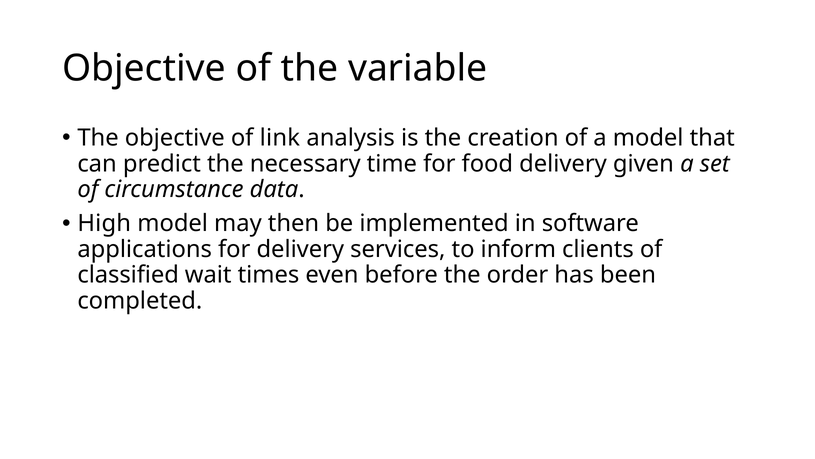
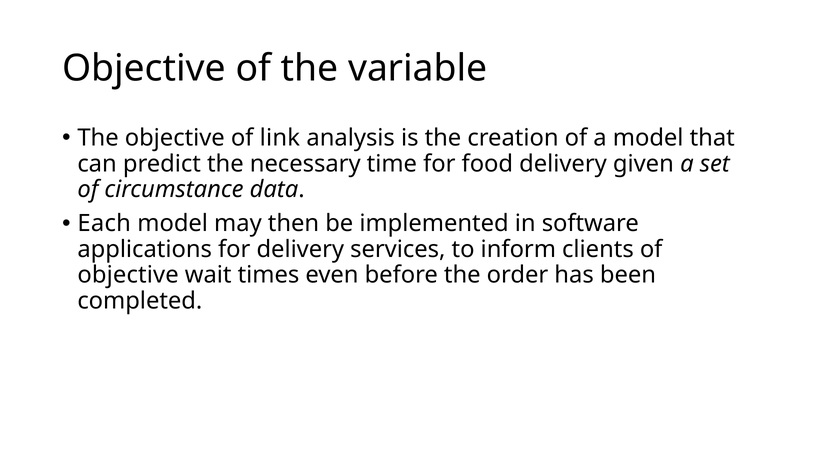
High: High -> Each
classified at (128, 275): classified -> objective
